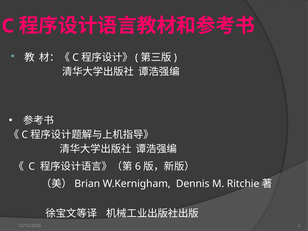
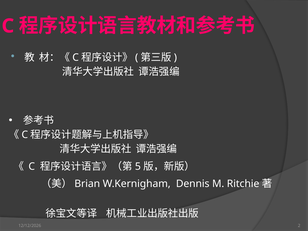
6: 6 -> 5
